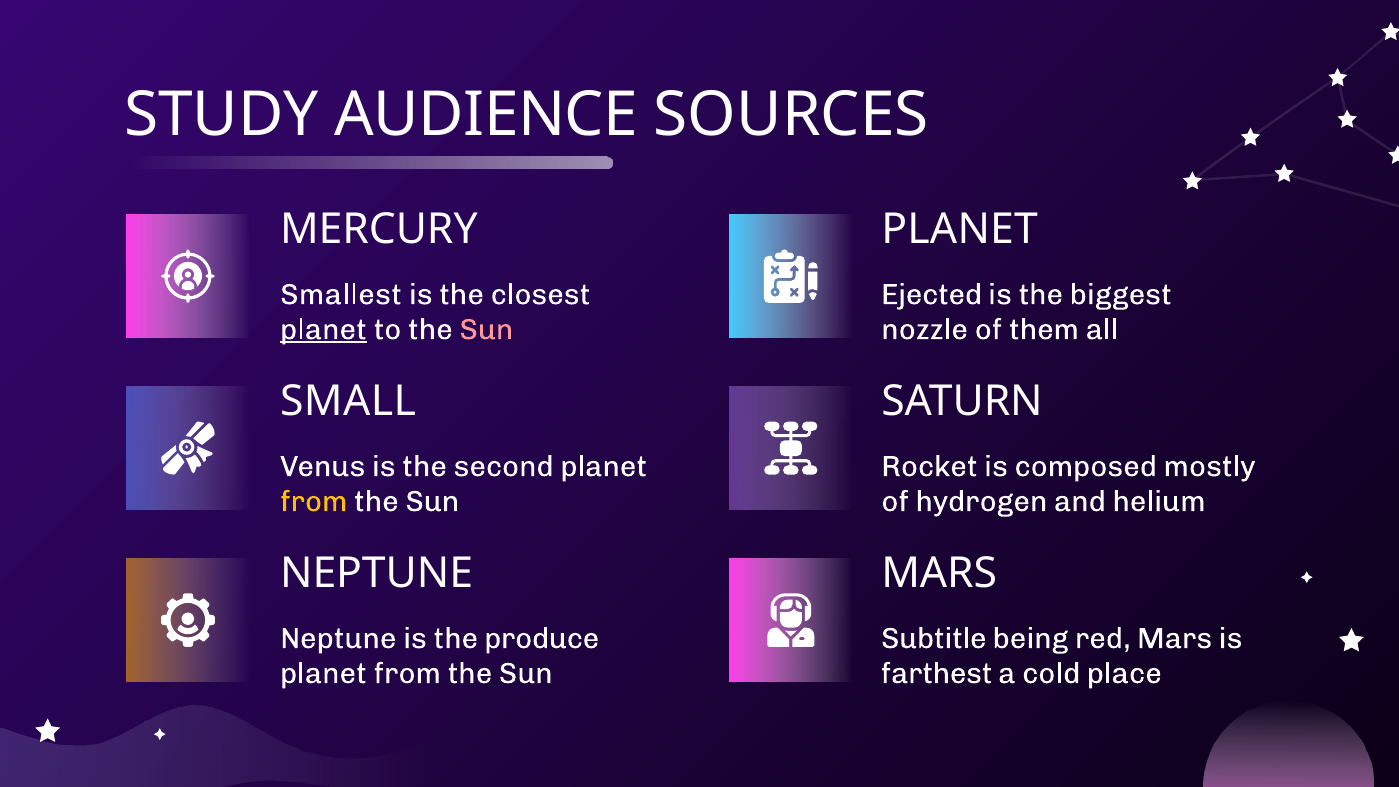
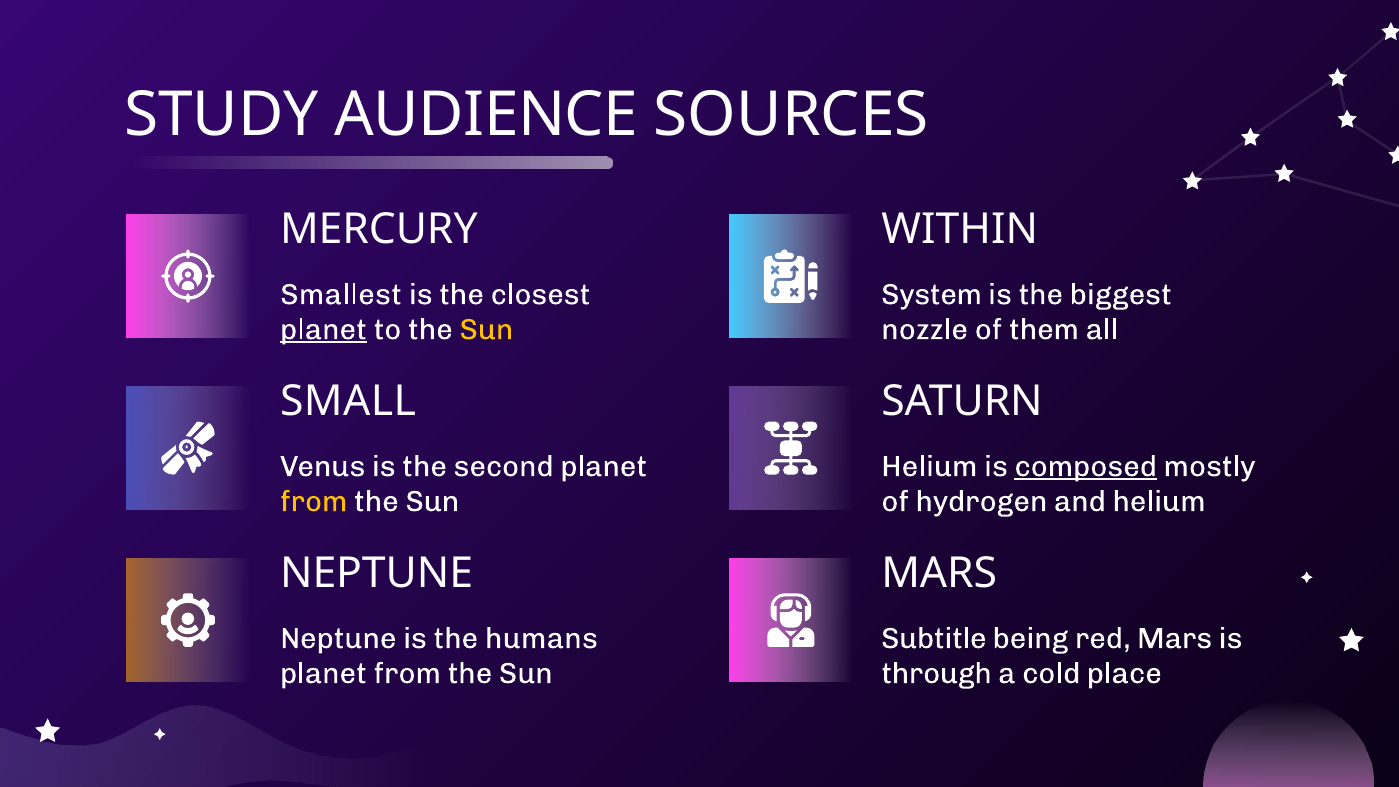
PLANET at (960, 229): PLANET -> WITHIN
Ejected: Ejected -> System
Sun at (486, 330) colour: pink -> yellow
Rocket at (929, 466): Rocket -> Helium
composed underline: none -> present
produce: produce -> humans
farthest: farthest -> through
